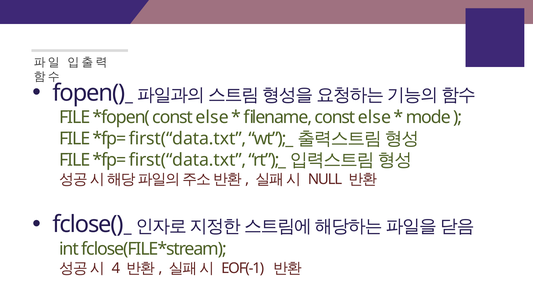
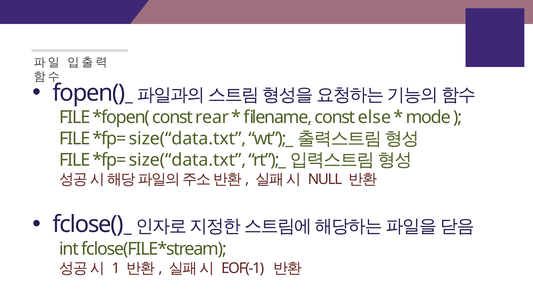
else at (212, 117): else -> rear
first(“data.txt at (188, 139): first(“data.txt -> size(“data.txt
first(“data.txt at (188, 160): first(“data.txt -> size(“data.txt
4: 4 -> 1
